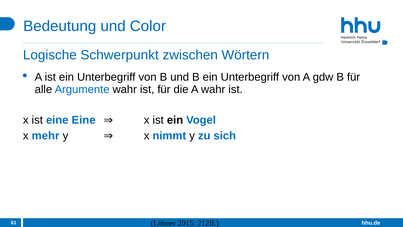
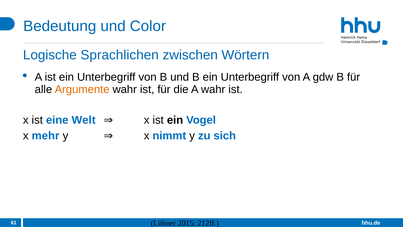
Schwerpunkt: Schwerpunkt -> Sprachlichen
Argumente colour: blue -> orange
eine Eine: Eine -> Welt
